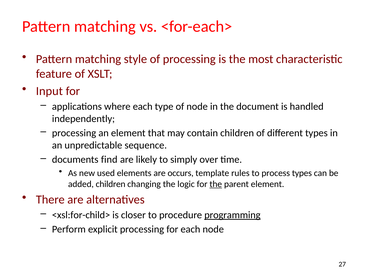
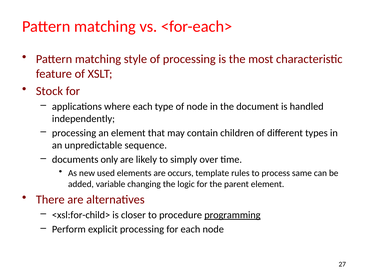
Input: Input -> Stock
find: find -> only
process types: types -> same
added children: children -> variable
the at (216, 184) underline: present -> none
